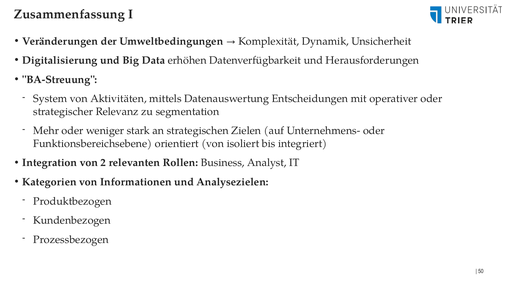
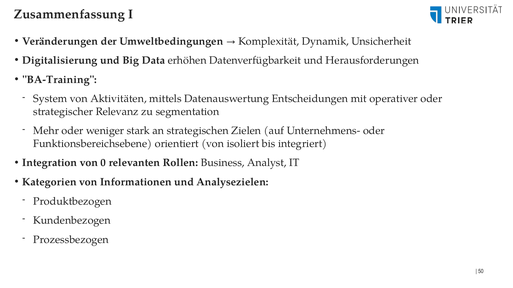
BA-Streuung: BA-Streuung -> BA-Training
2: 2 -> 0
